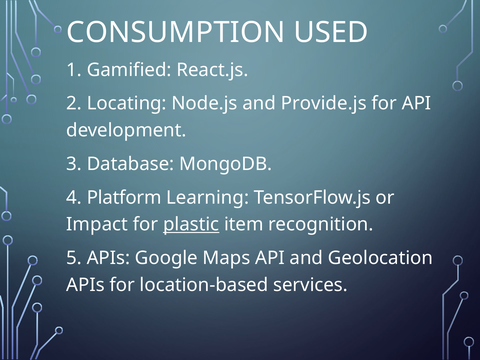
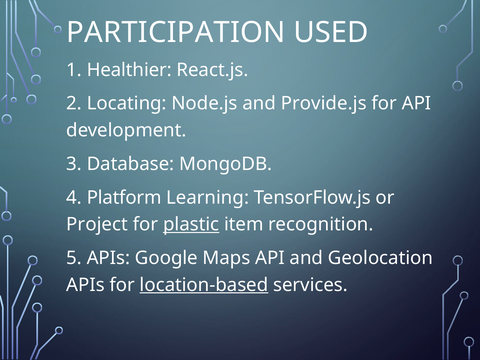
CONSUMPTION: CONSUMPTION -> PARTICIPATION
Gamified: Gamified -> Healthier
Impact: Impact -> Project
location-based underline: none -> present
